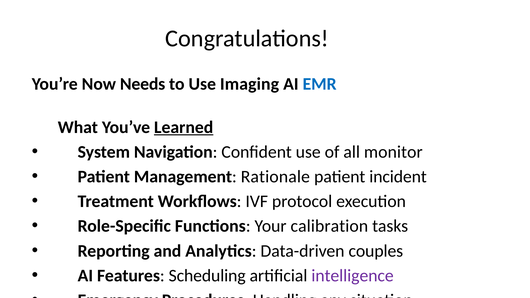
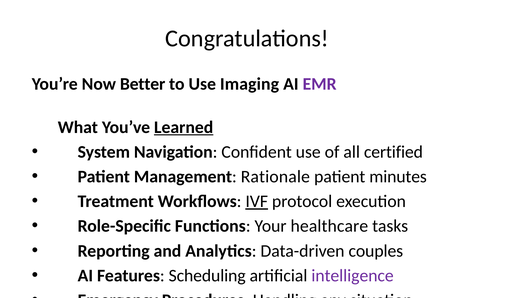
Needs: Needs -> Better
EMR colour: blue -> purple
all monitor: monitor -> certified
incident: incident -> minutes
IVF at (257, 202) underline: none -> present
Your calibration: calibration -> healthcare
